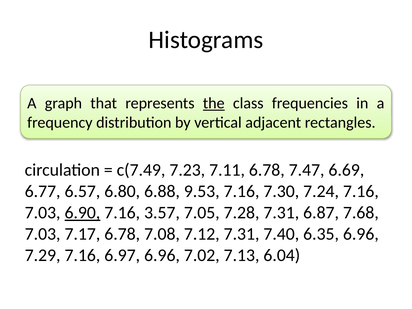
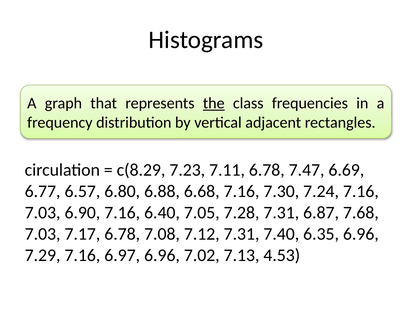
c(7.49: c(7.49 -> c(8.29
9.53: 9.53 -> 6.68
6.90 underline: present -> none
3.57: 3.57 -> 6.40
6.04: 6.04 -> 4.53
